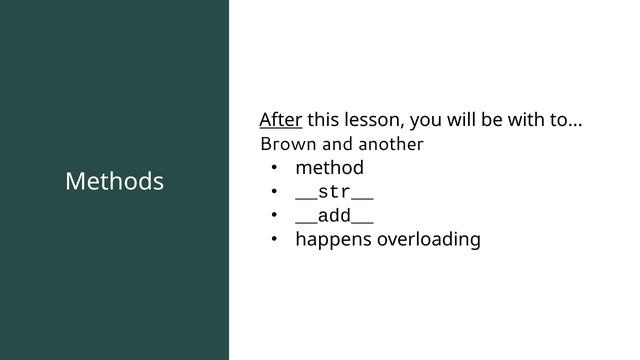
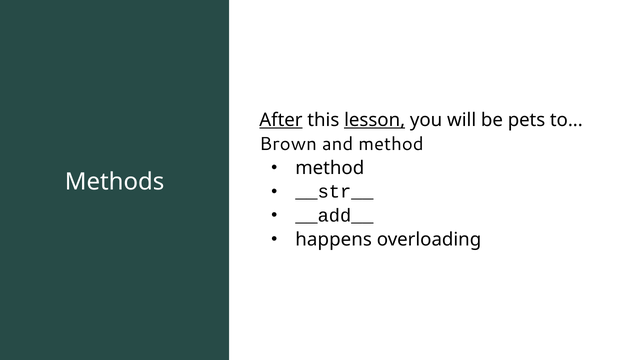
lesson underline: none -> present
with: with -> pets
and another: another -> method
